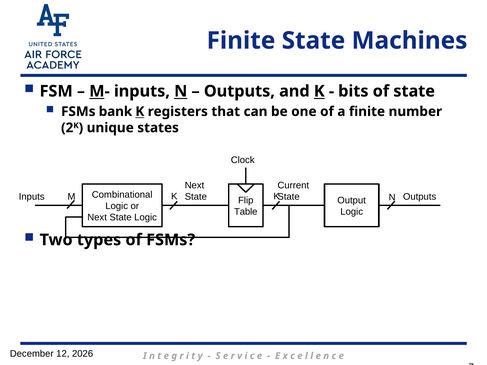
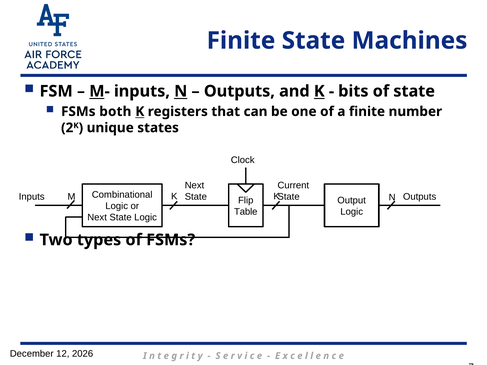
bank: bank -> both
